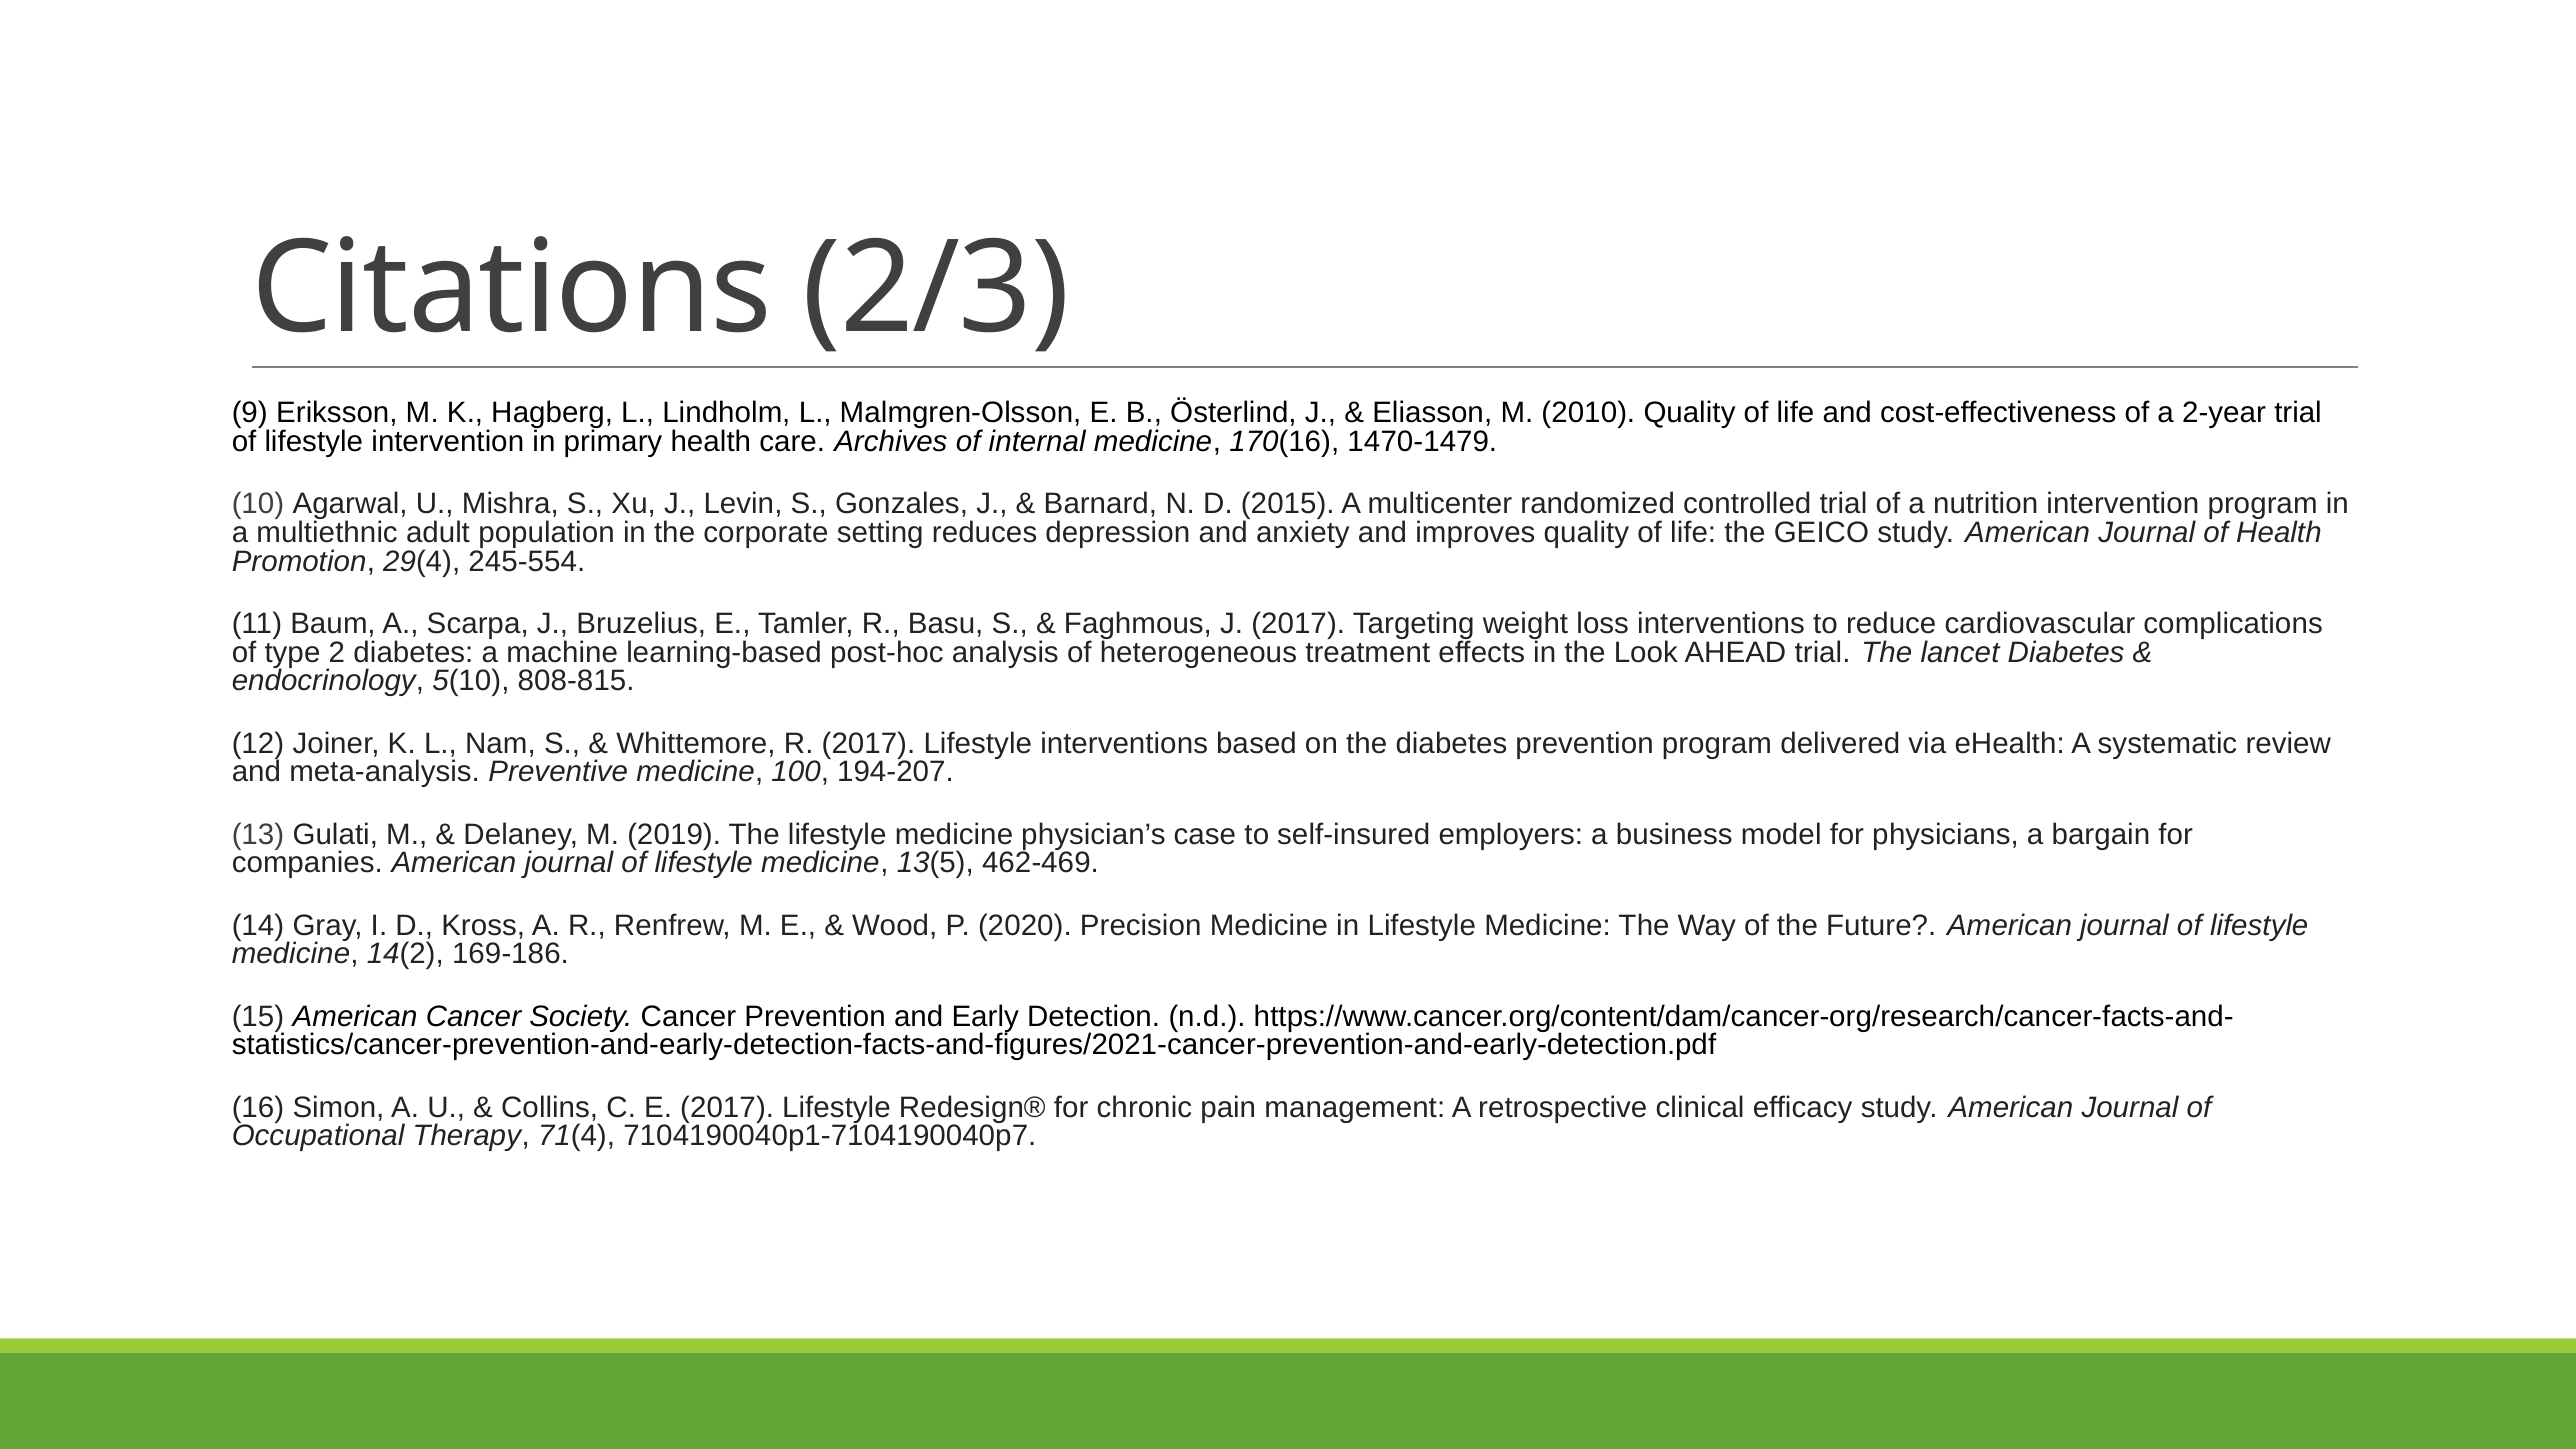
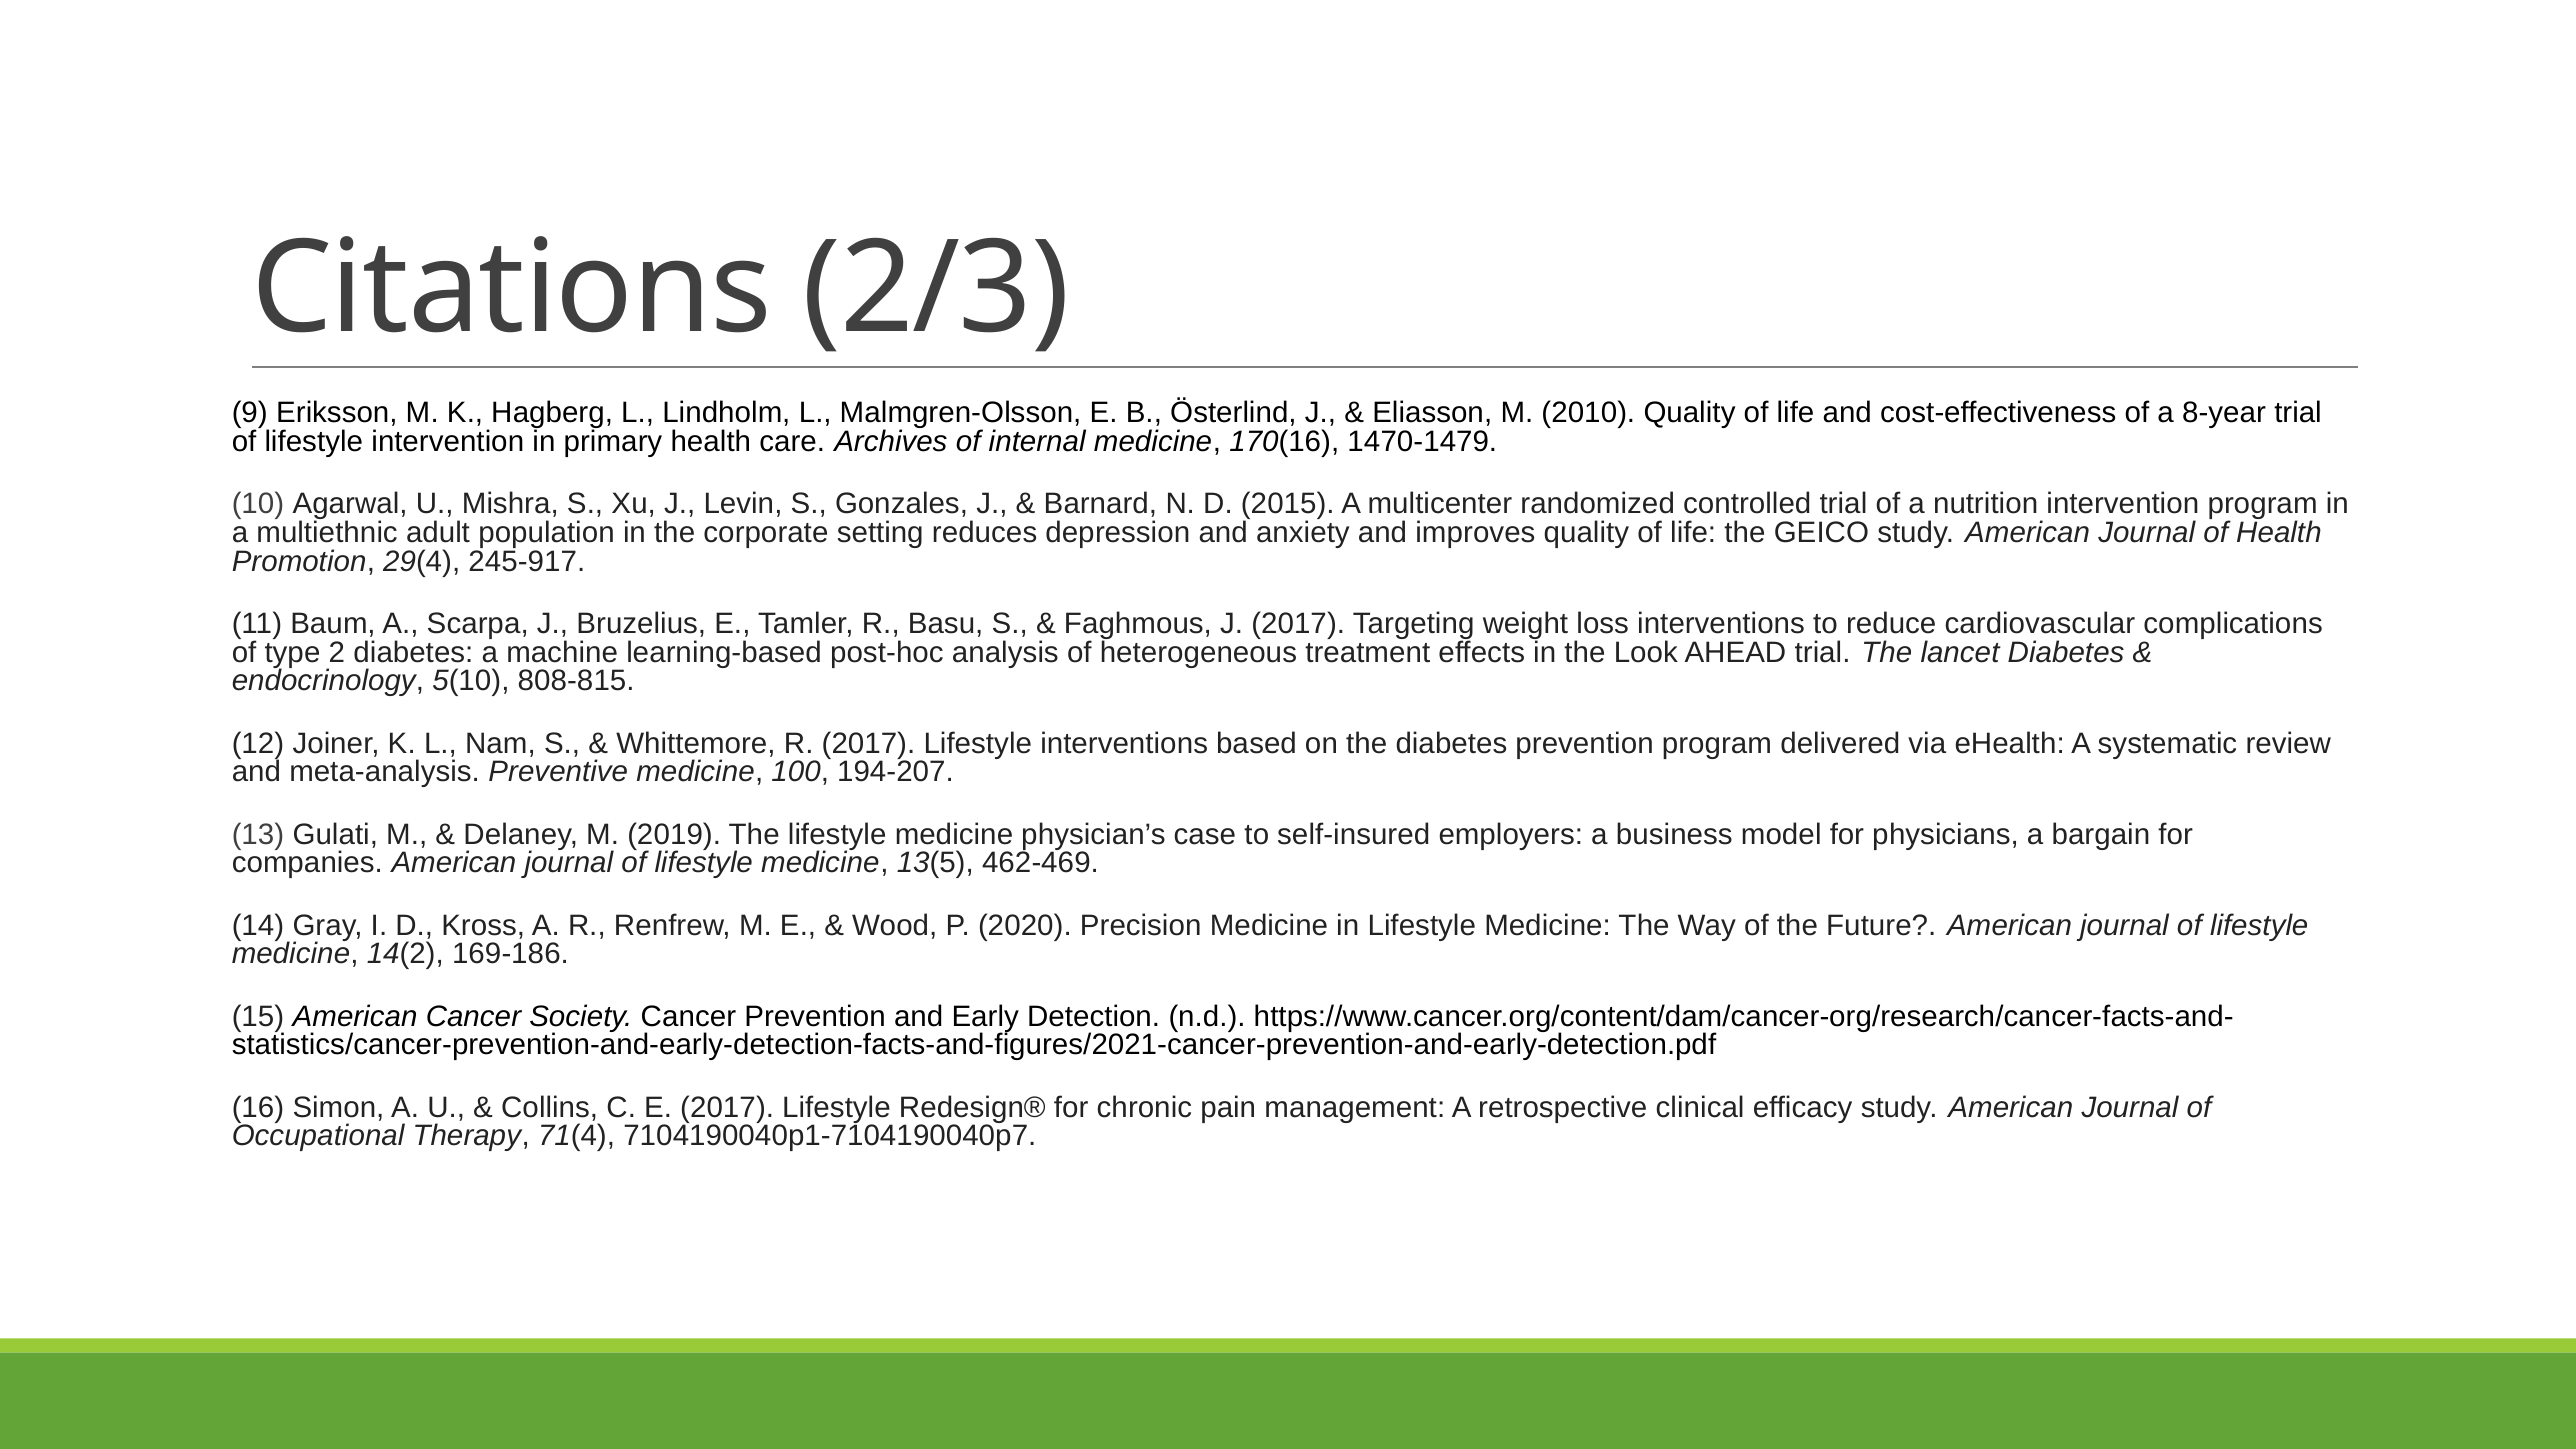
2-year: 2-year -> 8-year
245-554: 245-554 -> 245-917
